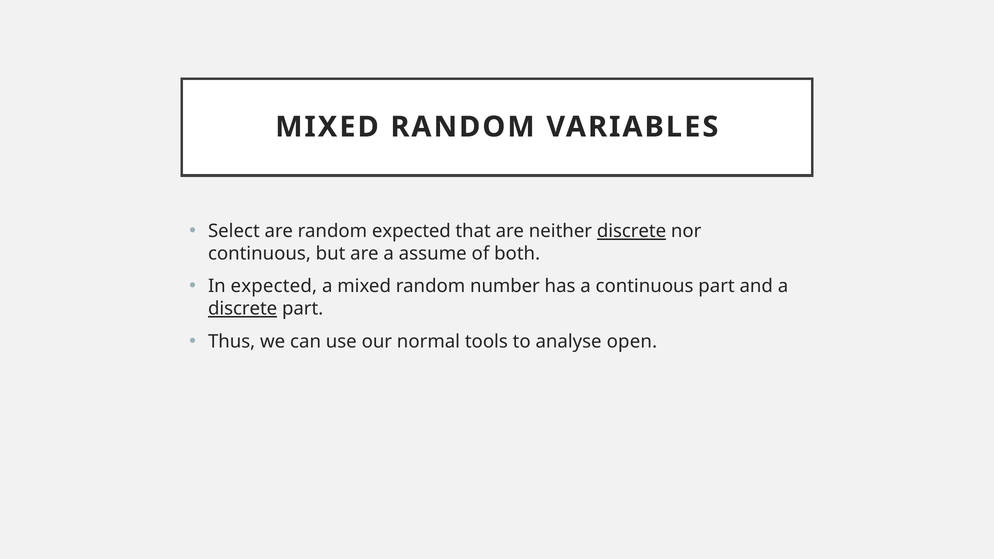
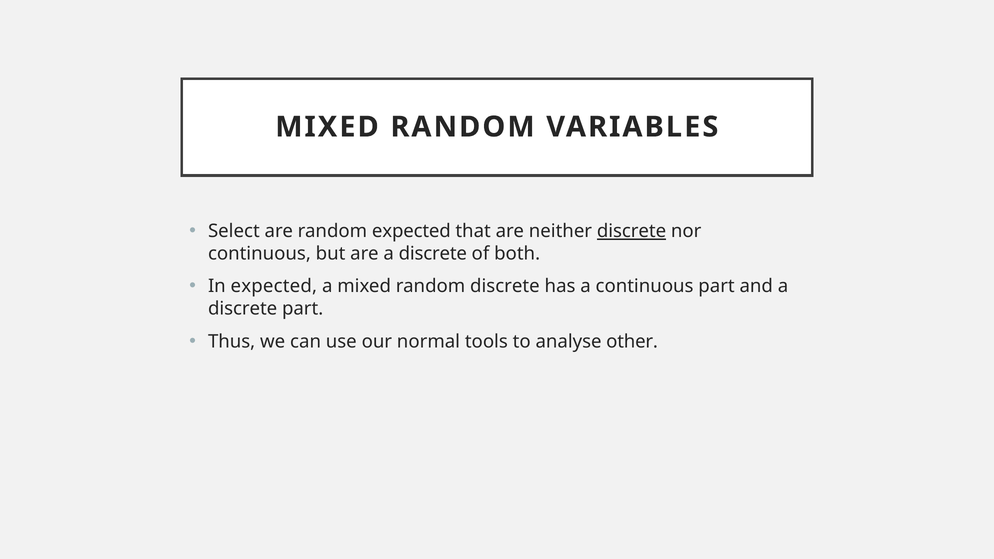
are a assume: assume -> discrete
random number: number -> discrete
discrete at (243, 309) underline: present -> none
open: open -> other
